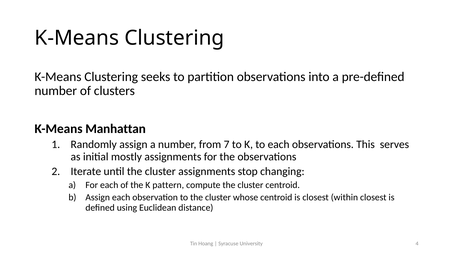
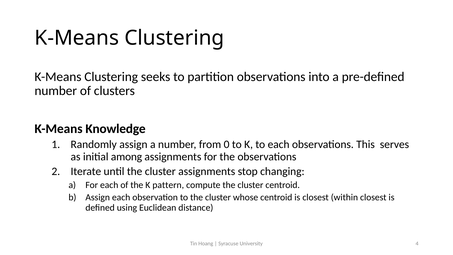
Manhattan: Manhattan -> Knowledge
7: 7 -> 0
mostly: mostly -> among
